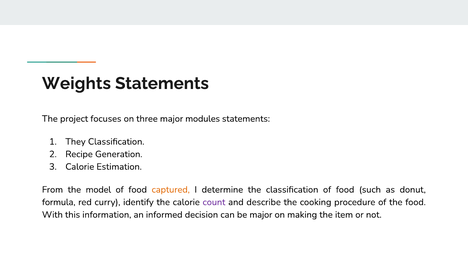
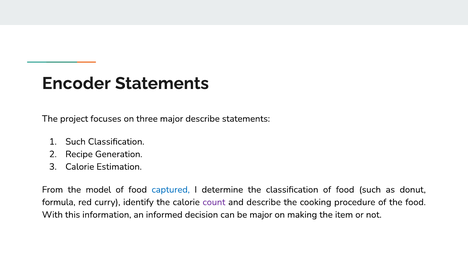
Weights: Weights -> Encoder
major modules: modules -> describe
They at (76, 142): They -> Such
captured colour: orange -> blue
